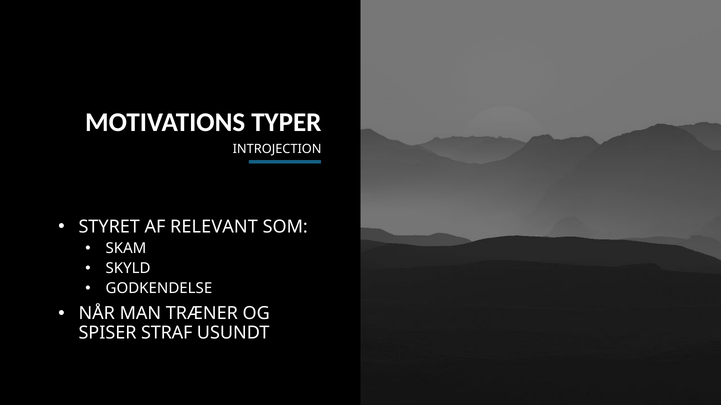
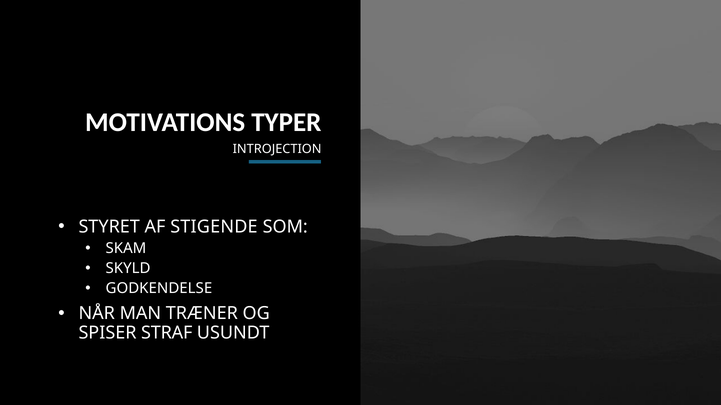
RELEVANT: RELEVANT -> STIGENDE
